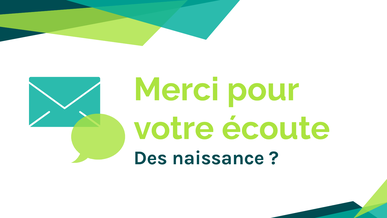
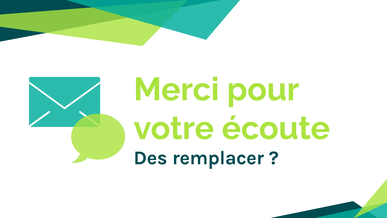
naissance: naissance -> remplacer
